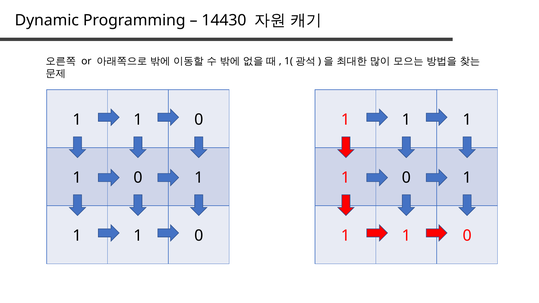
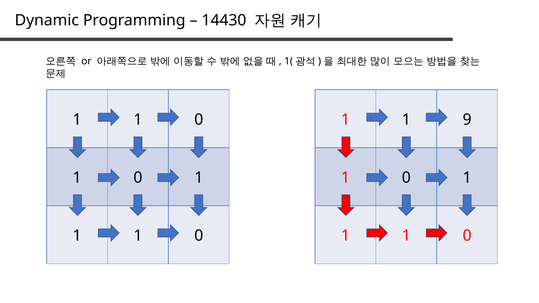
1 at (467, 120): 1 -> 9
